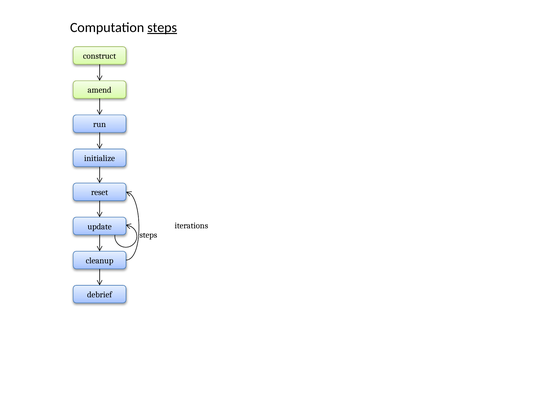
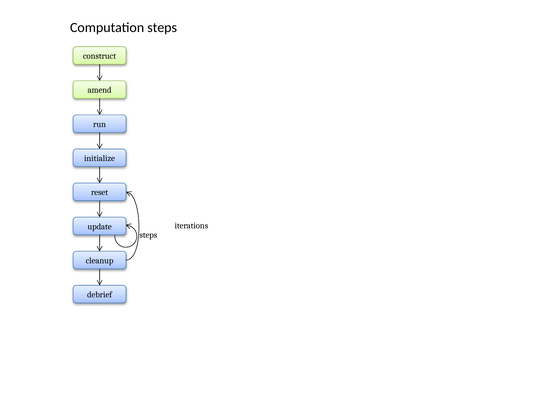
steps at (162, 27) underline: present -> none
